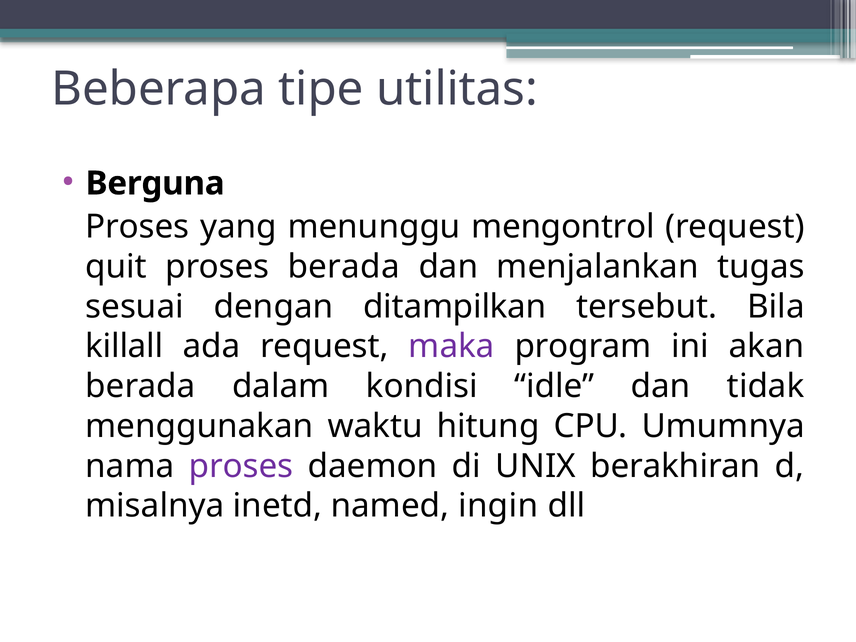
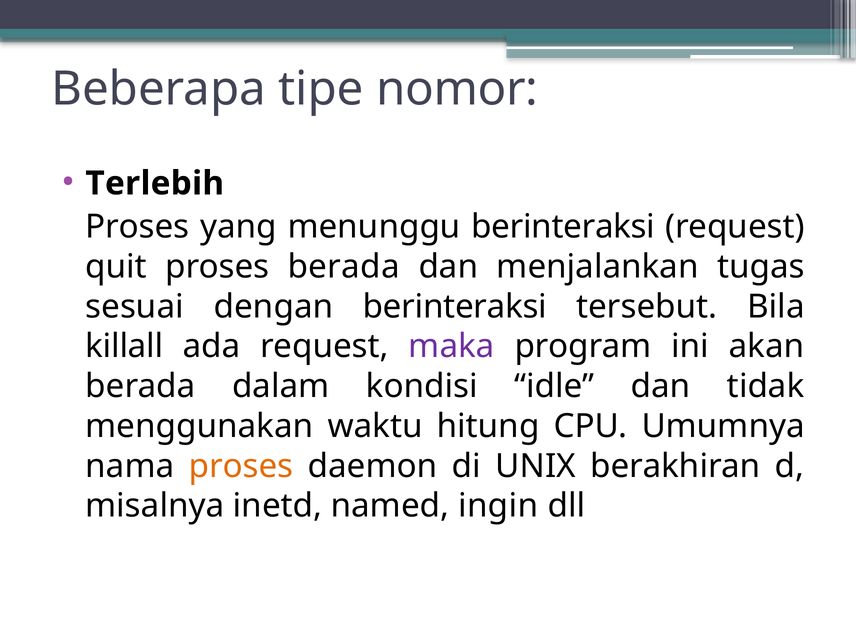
utilitas: utilitas -> nomor
Berguna: Berguna -> Terlebih
menunggu mengontrol: mengontrol -> berinteraksi
dengan ditampilkan: ditampilkan -> berinteraksi
proses at (241, 466) colour: purple -> orange
